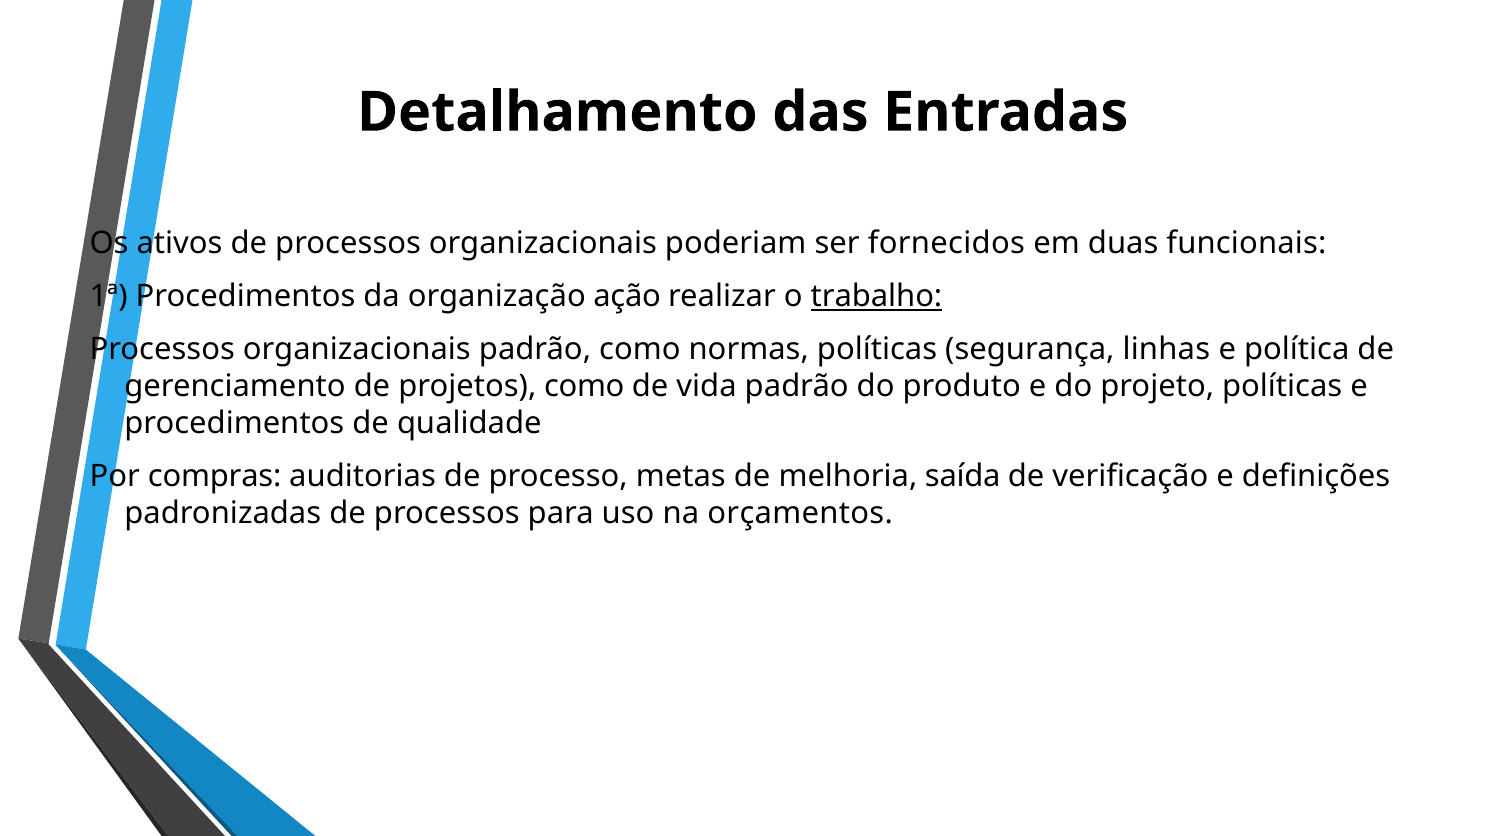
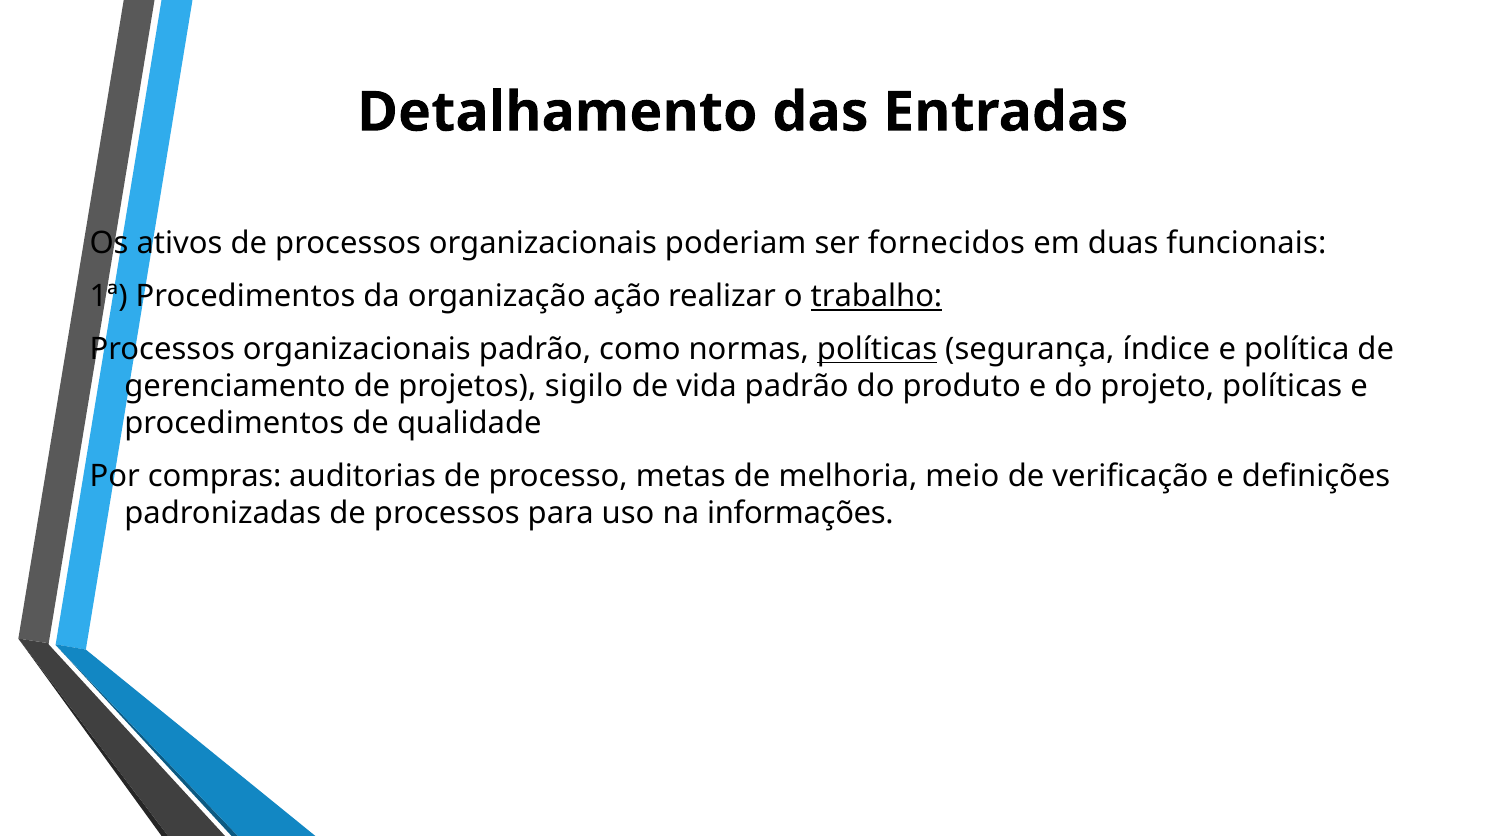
políticas at (877, 349) underline: none -> present
linhas: linhas -> índice
projetos como: como -> sigilo
saída: saída -> meio
orçamentos: orçamentos -> informações
